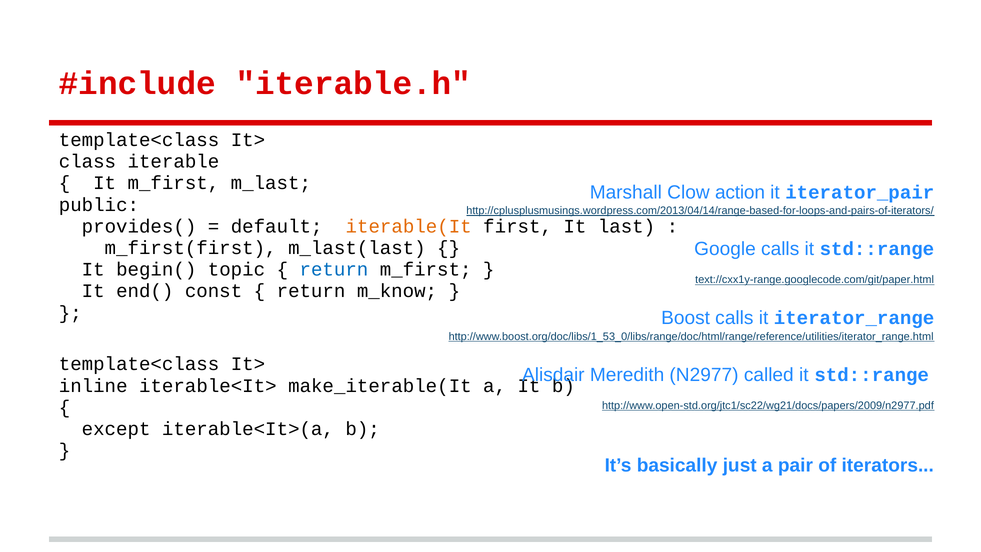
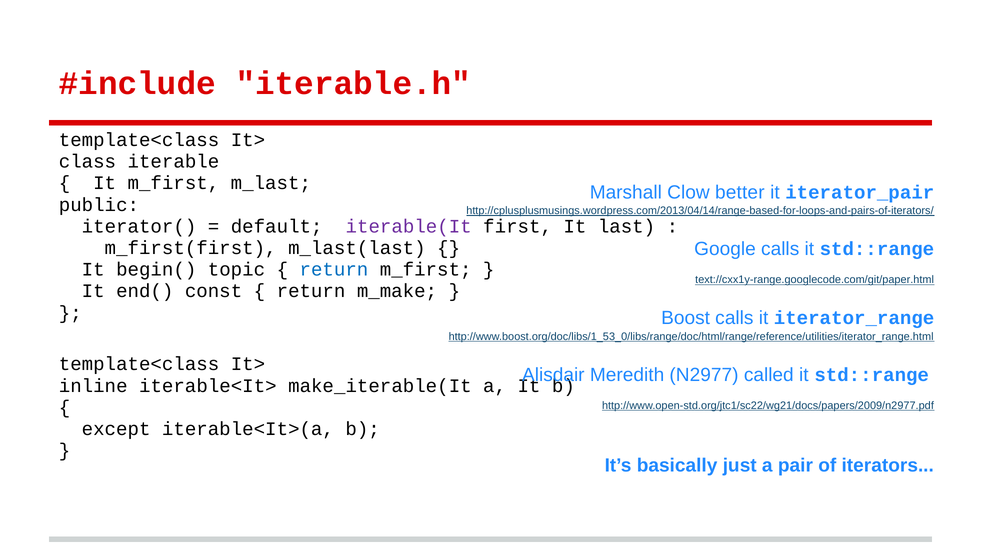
action: action -> better
provides(: provides( -> iterator(
iterable(It colour: orange -> purple
m_know: m_know -> m_make
